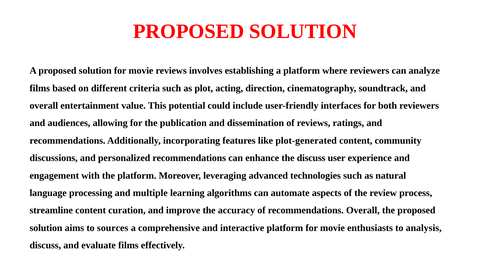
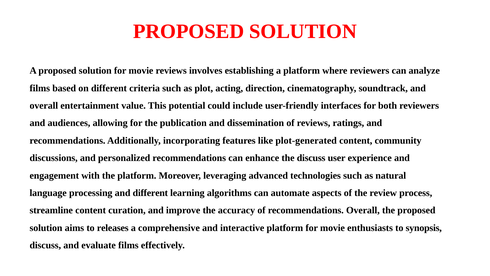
and multiple: multiple -> different
sources: sources -> releases
analysis: analysis -> synopsis
